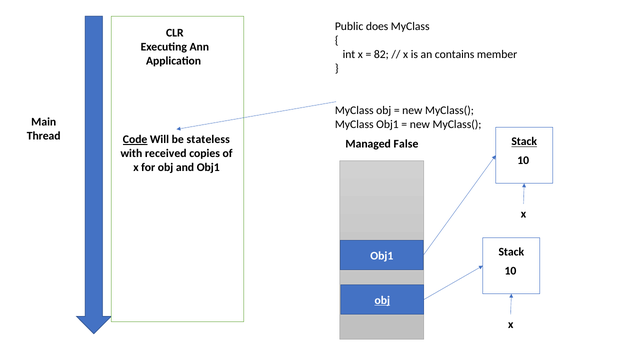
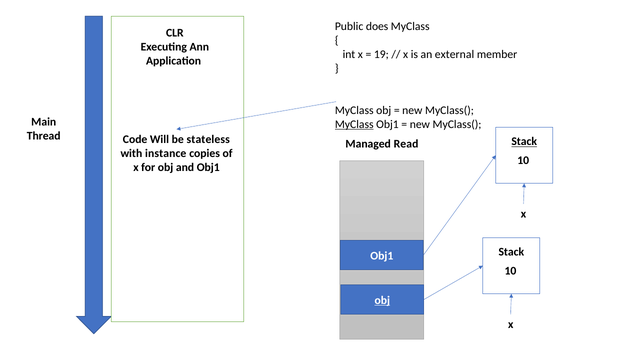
82: 82 -> 19
contains: contains -> external
MyClass at (354, 124) underline: none -> present
Code underline: present -> none
False: False -> Read
received: received -> instance
